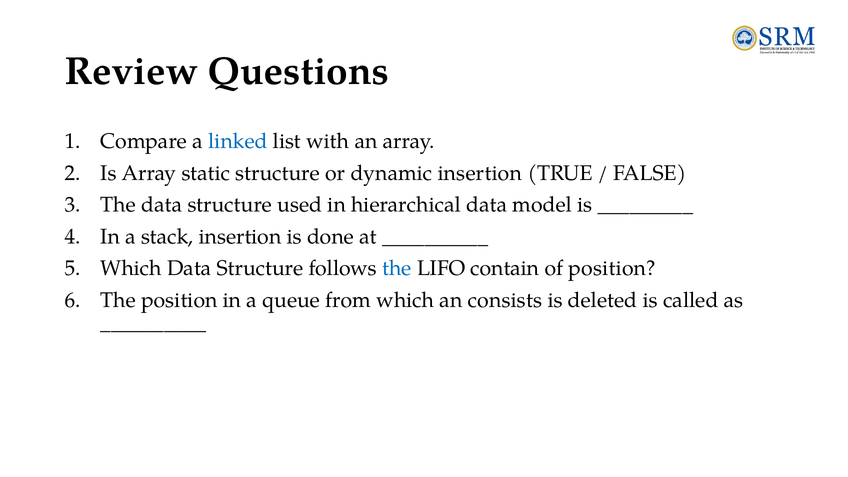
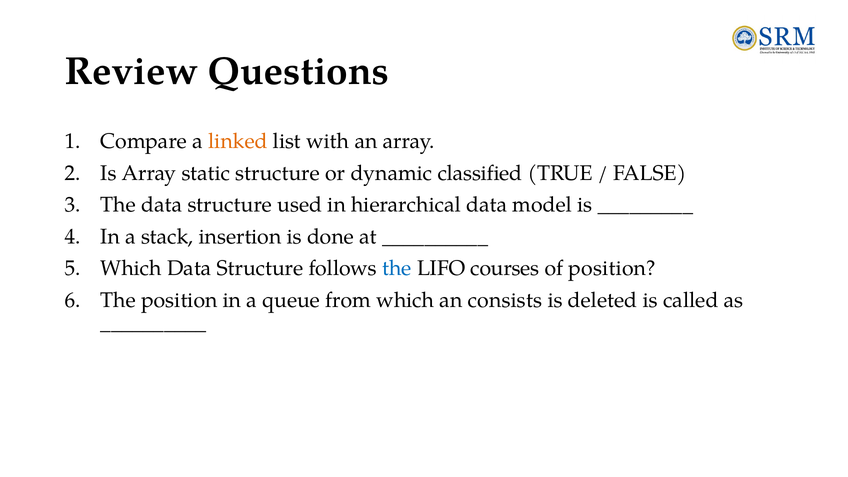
linked colour: blue -> orange
dynamic insertion: insertion -> classified
contain: contain -> courses
